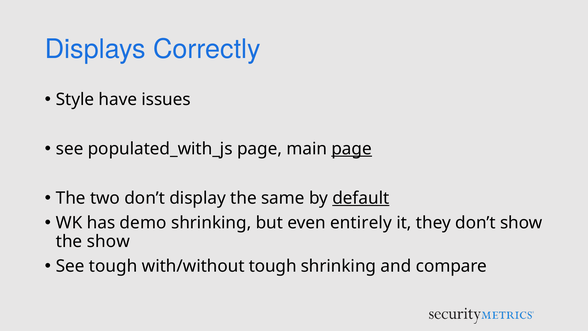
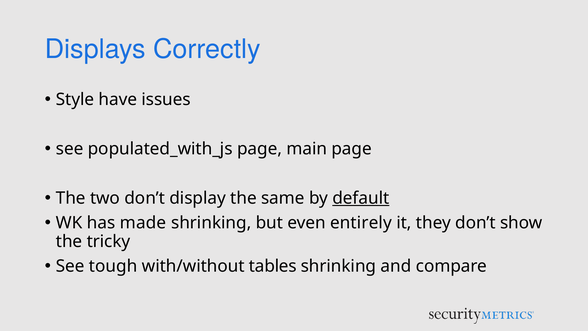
page at (352, 149) underline: present -> none
demo: demo -> made
the show: show -> tricky
with/without tough: tough -> tables
